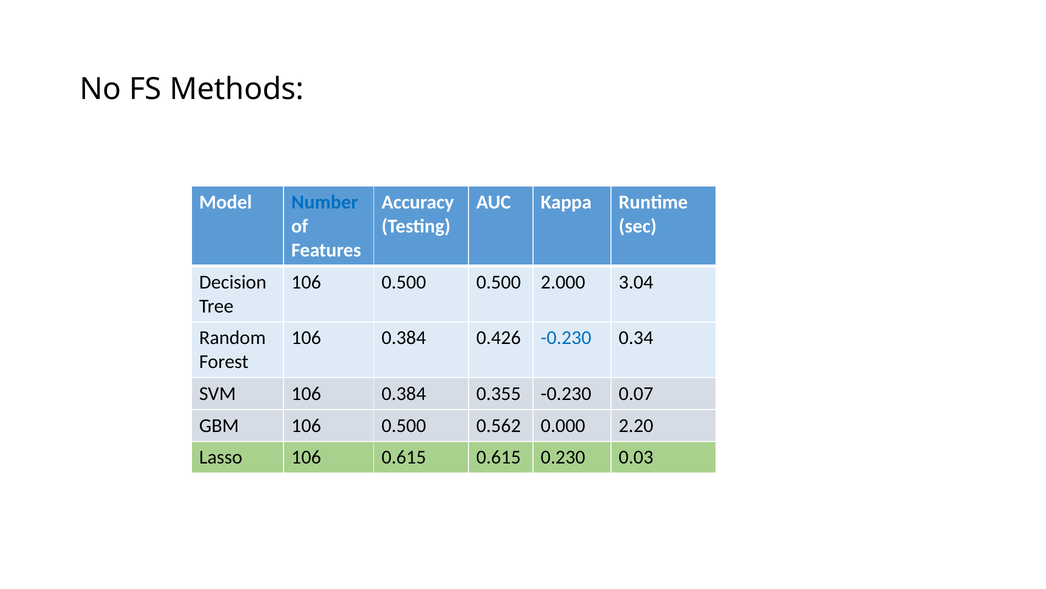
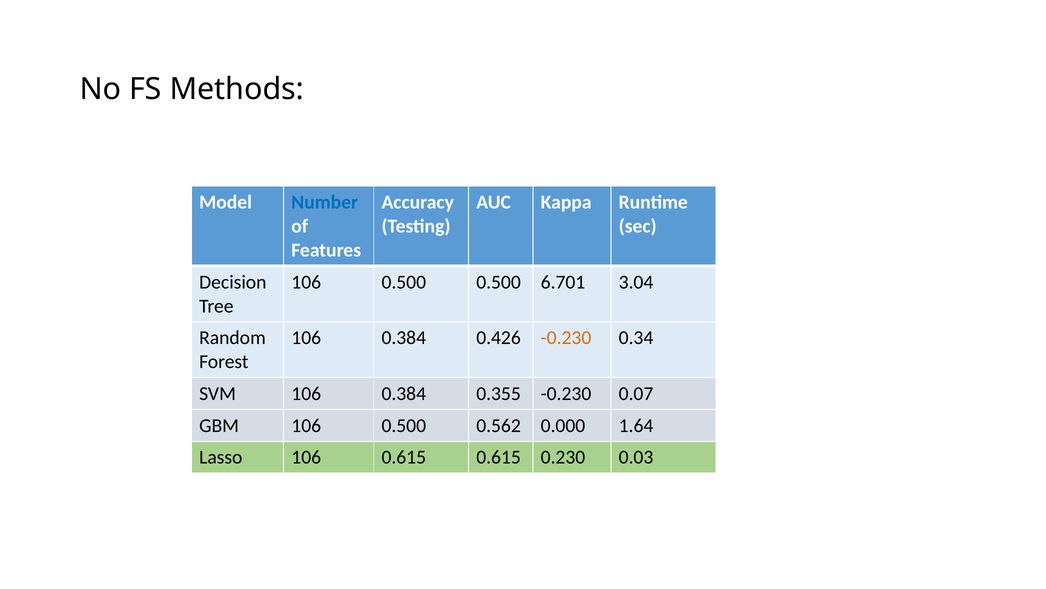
2.000: 2.000 -> 6.701
-0.230 at (566, 338) colour: blue -> orange
2.20: 2.20 -> 1.64
